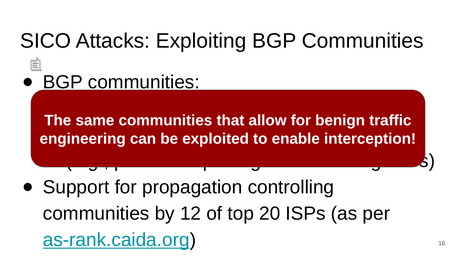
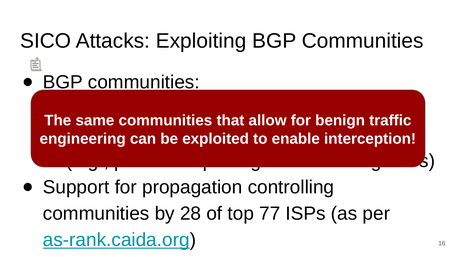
12: 12 -> 28
20: 20 -> 77
